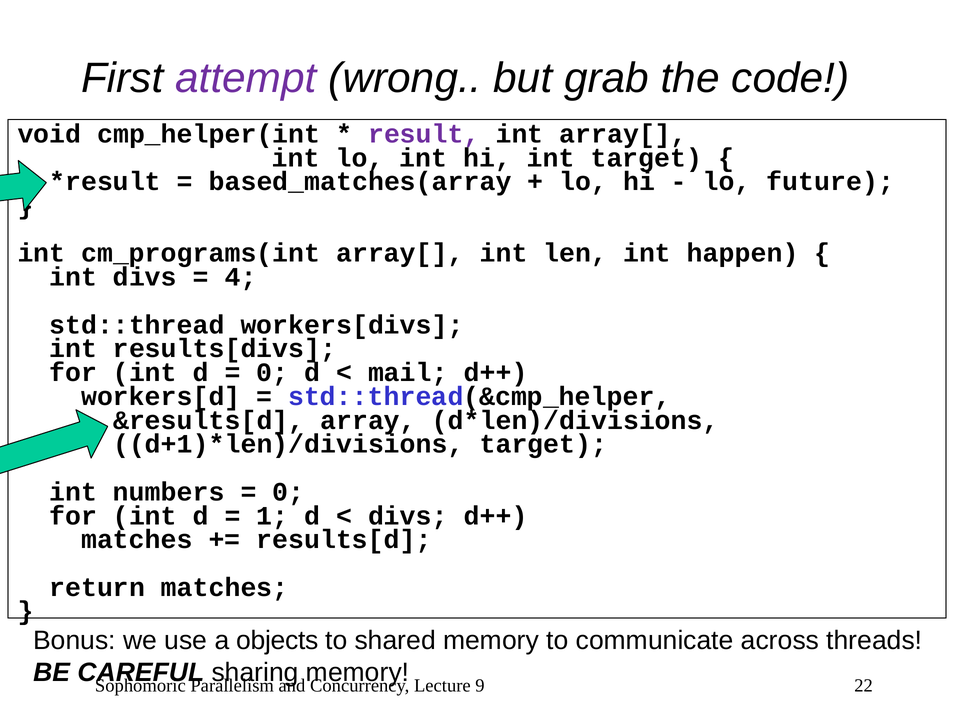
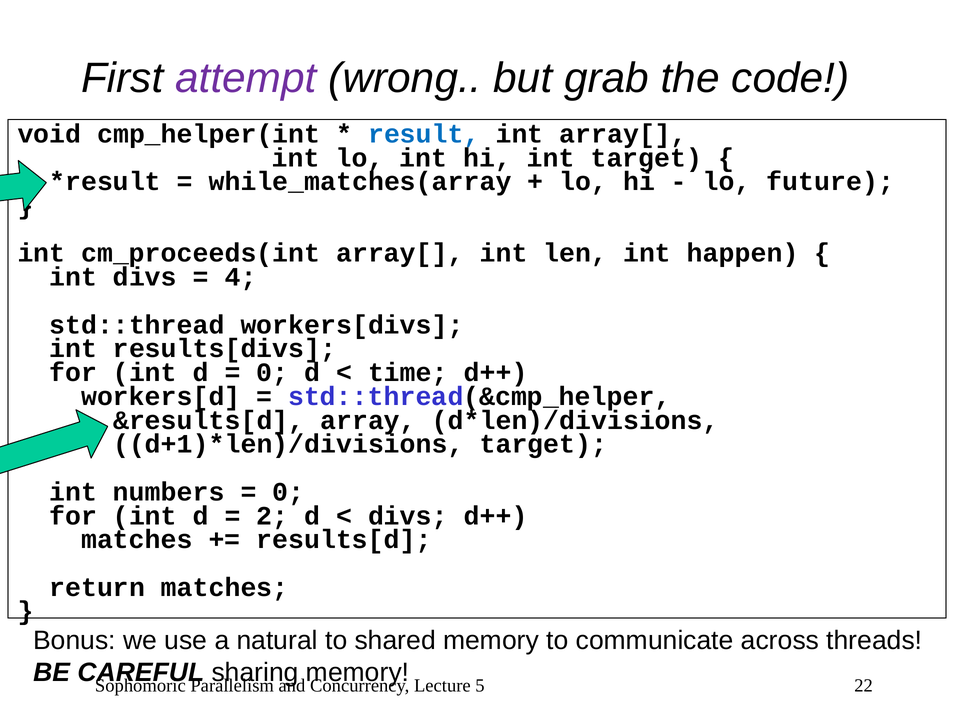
result colour: purple -> blue
based_matches(array: based_matches(array -> while_matches(array
cm_programs(int: cm_programs(int -> cm_proceeds(int
mail: mail -> time
1: 1 -> 2
objects: objects -> natural
9: 9 -> 5
